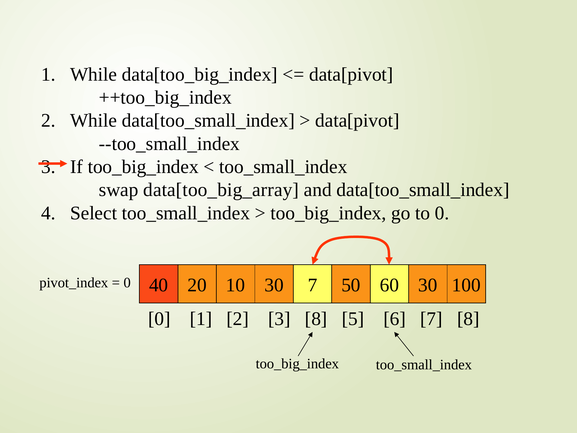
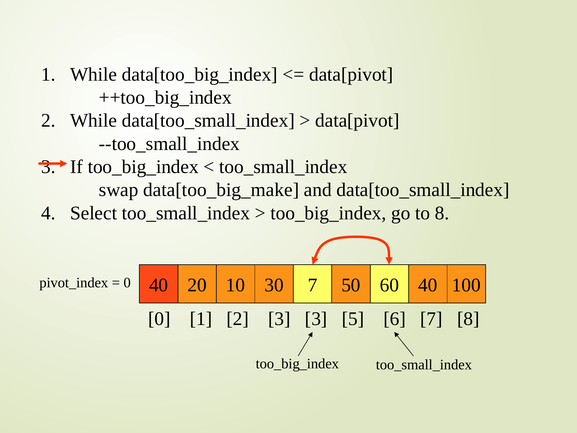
data[too_big_array: data[too_big_array -> data[too_big_make
to 0: 0 -> 8
60 30: 30 -> 40
3 8: 8 -> 3
